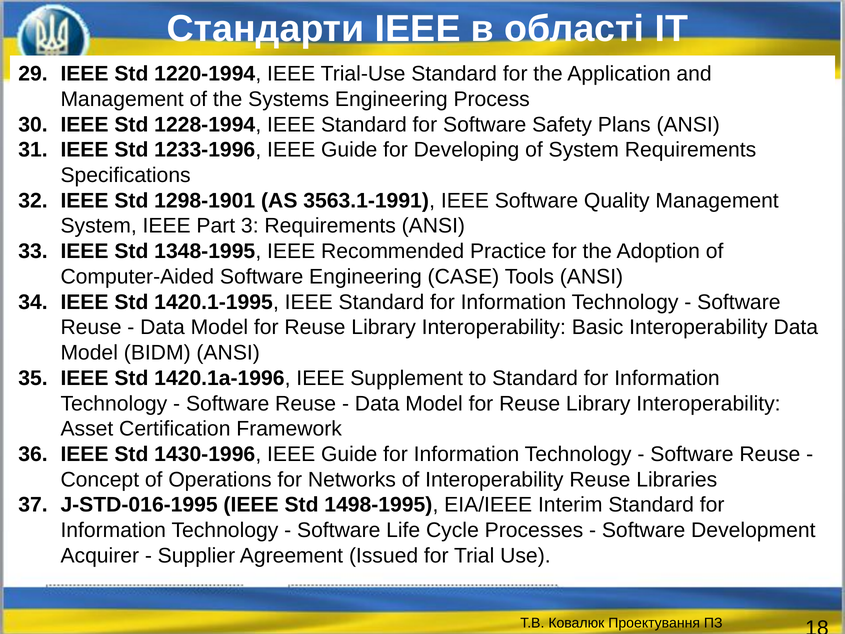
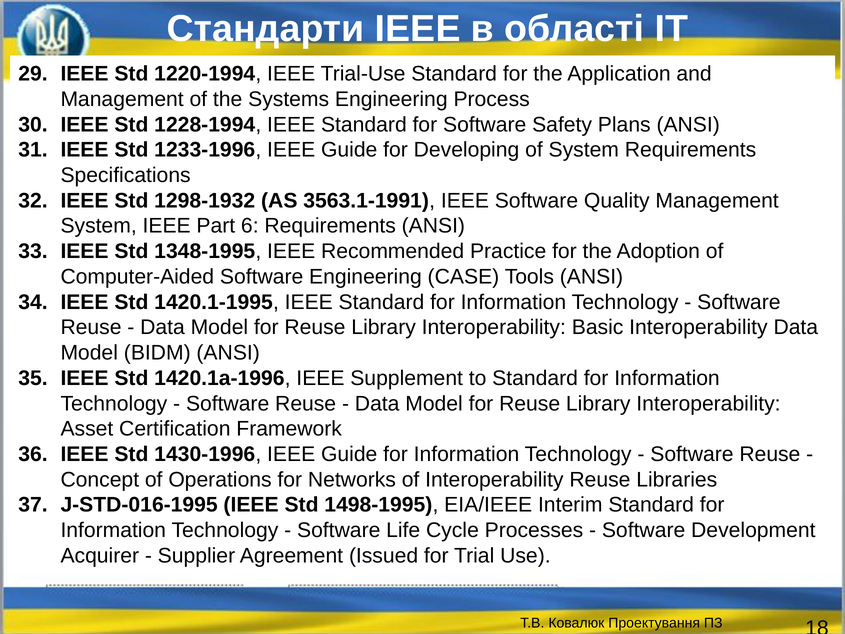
1298-1901: 1298-1901 -> 1298-1932
3: 3 -> 6
